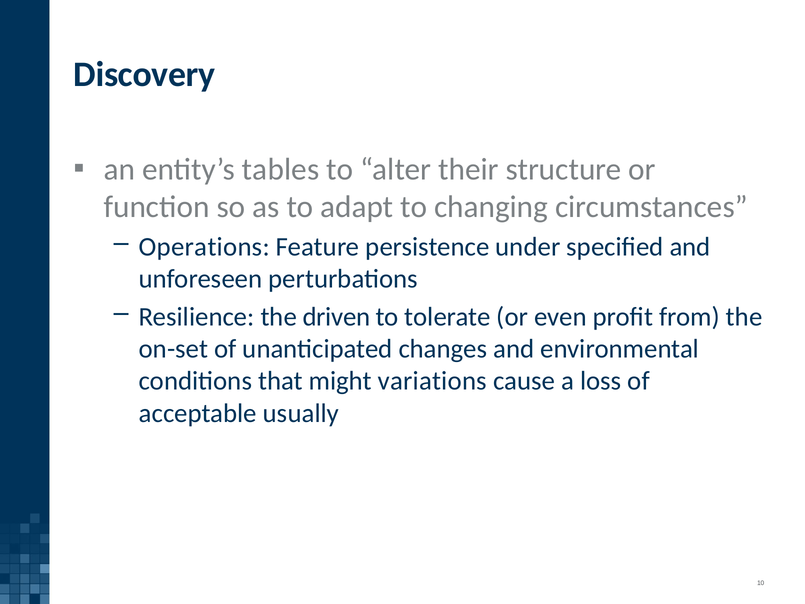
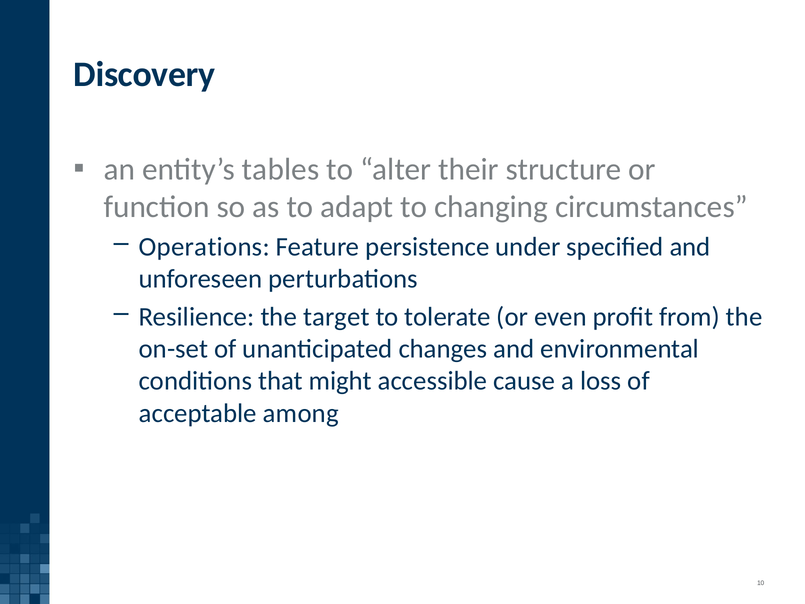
driven: driven -> target
variations: variations -> accessible
usually: usually -> among
